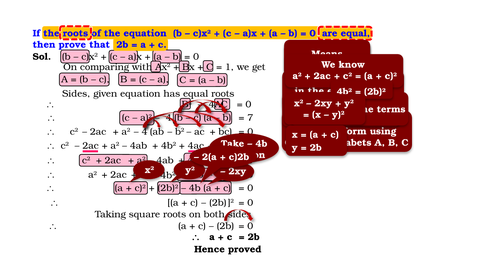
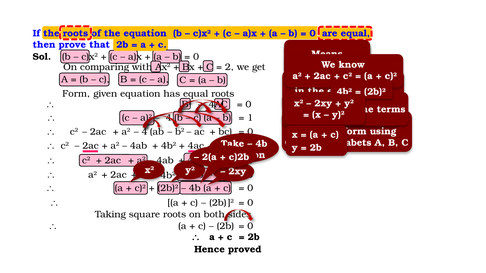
1: 1 -> 2
Sides at (76, 94): Sides -> Form
7: 7 -> 1
